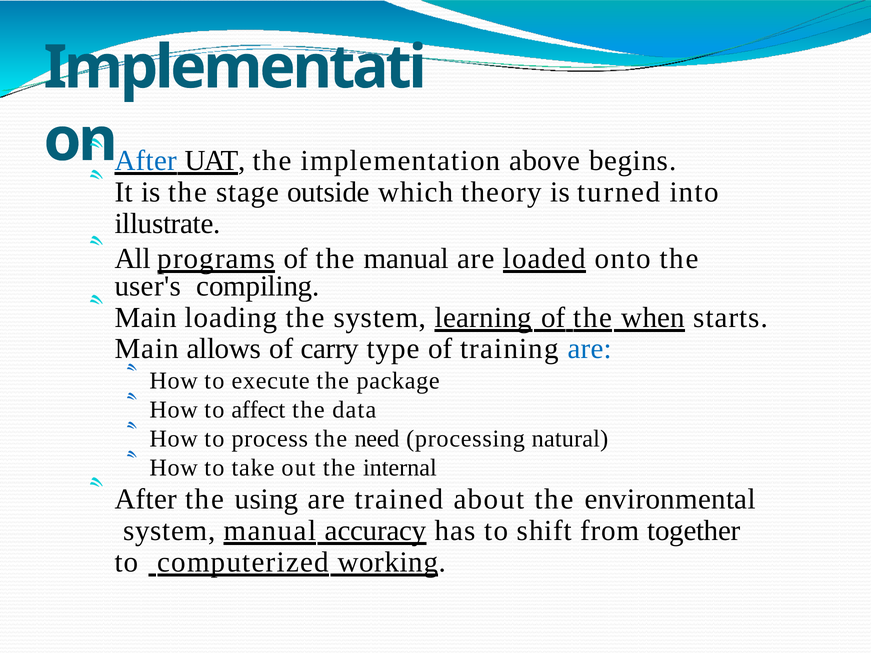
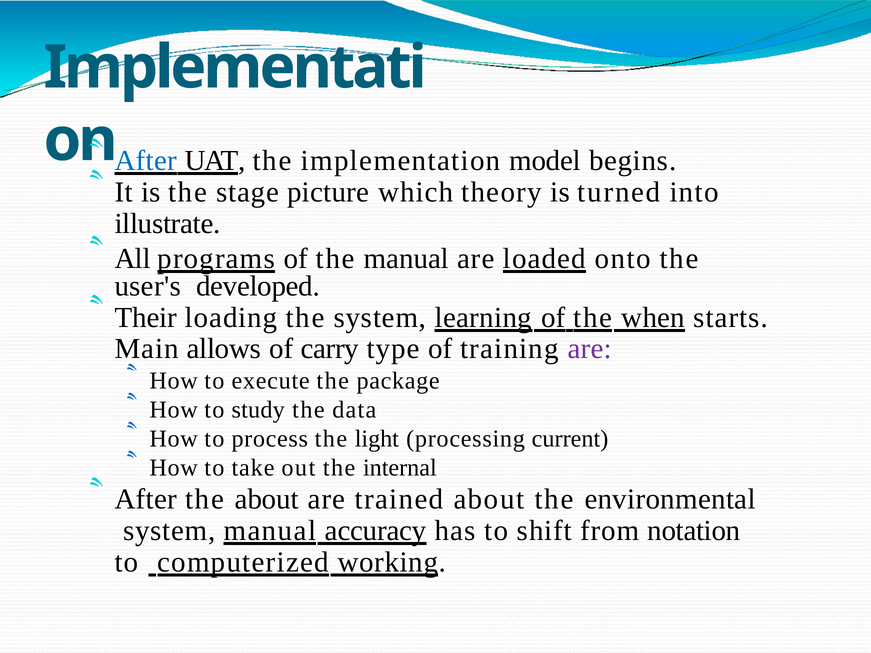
above: above -> model
outside: outside -> picture
compiling: compiling -> developed
Main at (146, 318): Main -> Their
are at (590, 349) colour: blue -> purple
affect: affect -> study
need: need -> light
natural: natural -> current
the using: using -> about
together: together -> notation
